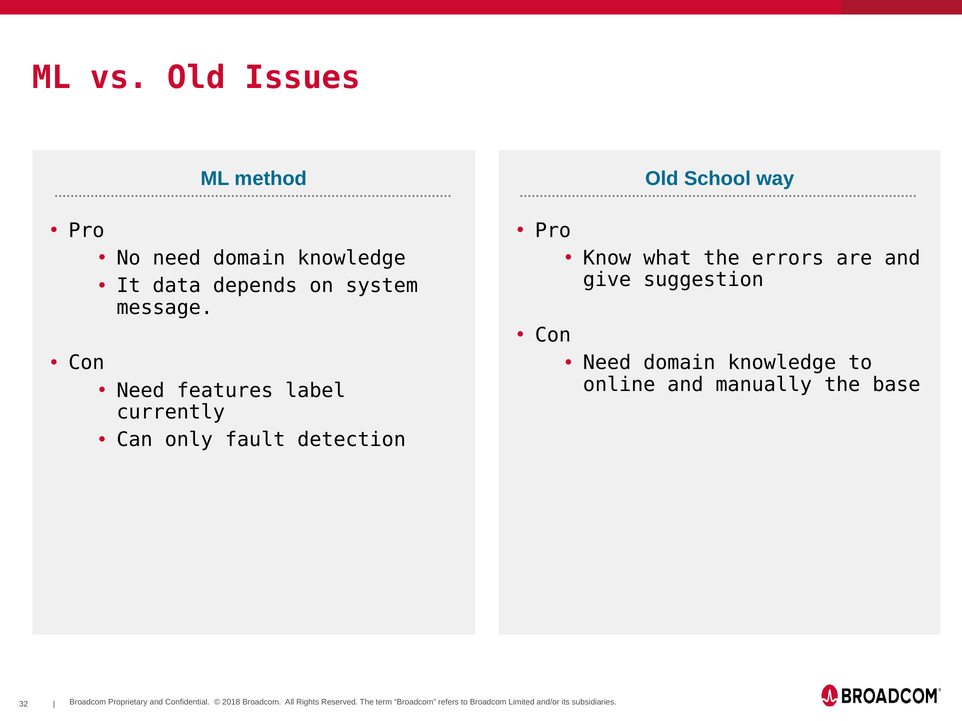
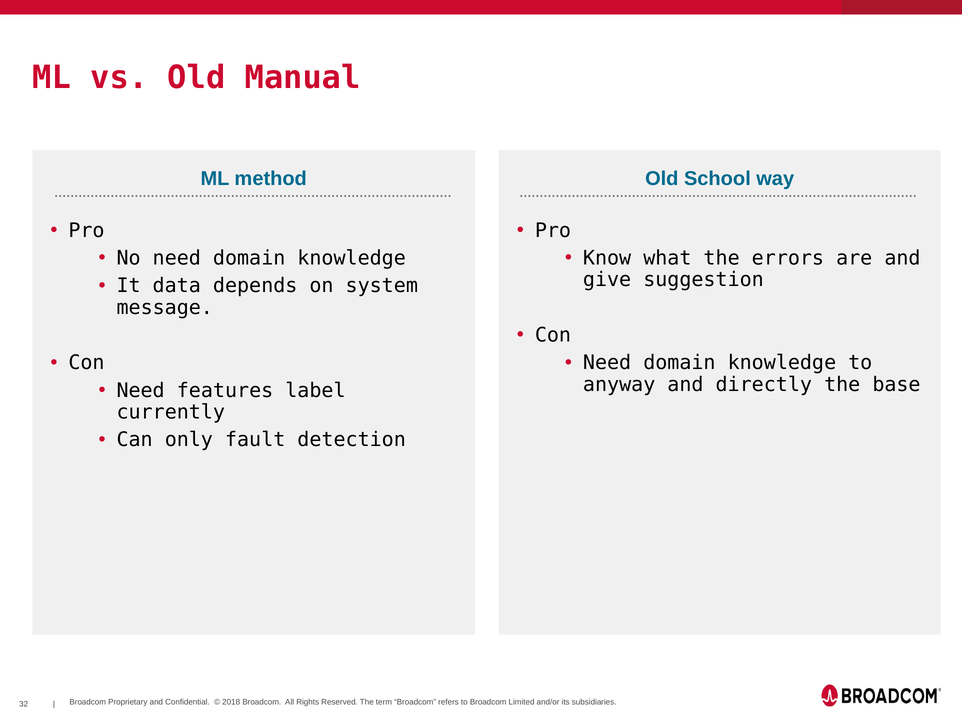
Issues: Issues -> Manual
online: online -> anyway
manually: manually -> directly
